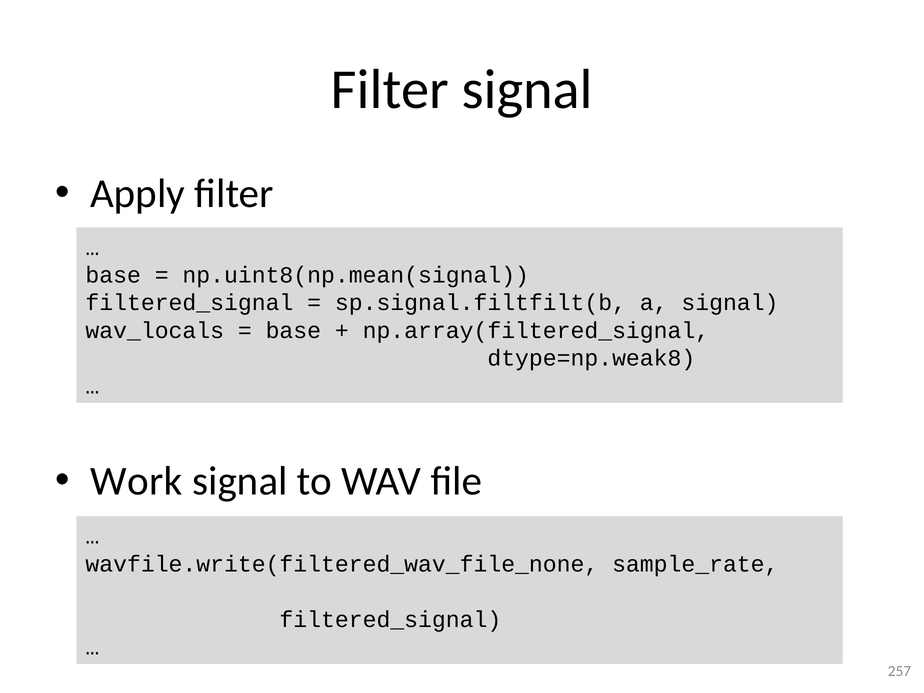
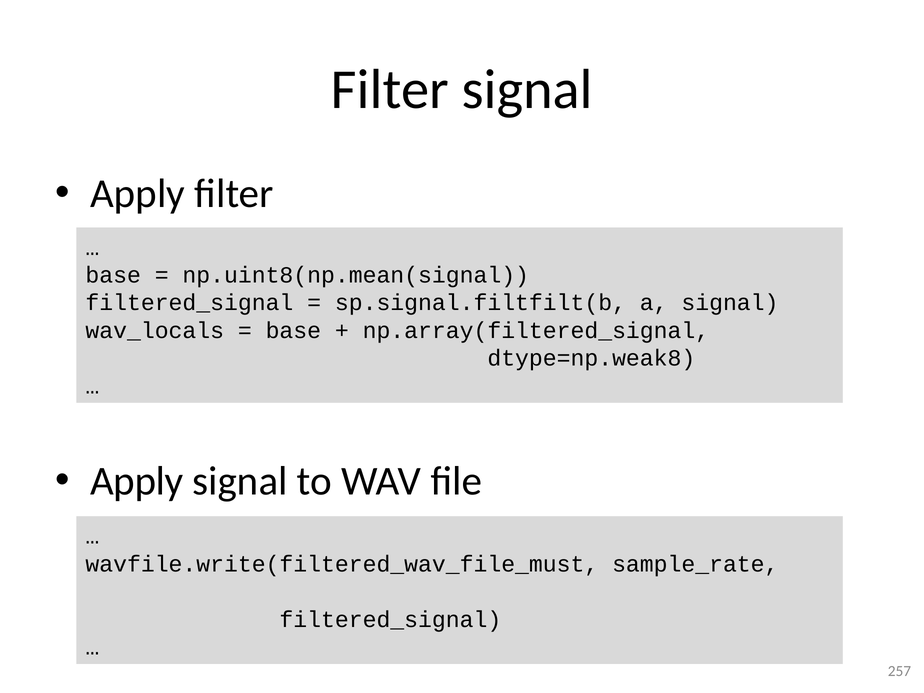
Work at (136, 481): Work -> Apply
wavfile.write(filtered_wav_file_none: wavfile.write(filtered_wav_file_none -> wavfile.write(filtered_wav_file_must
